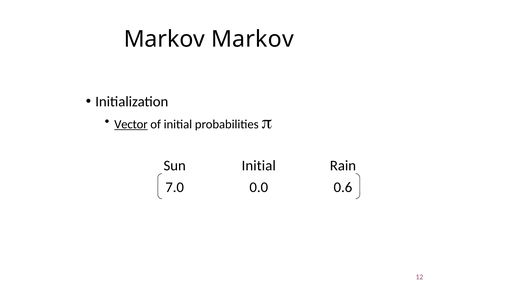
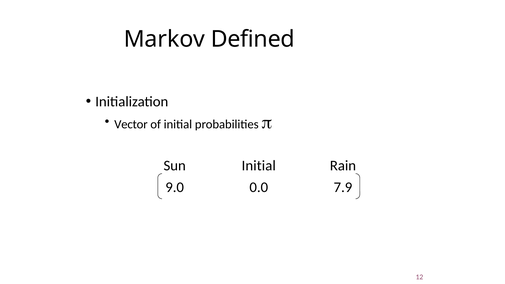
Markov Markov: Markov -> Defined
Vector underline: present -> none
7.0: 7.0 -> 9.0
0.6: 0.6 -> 7.9
